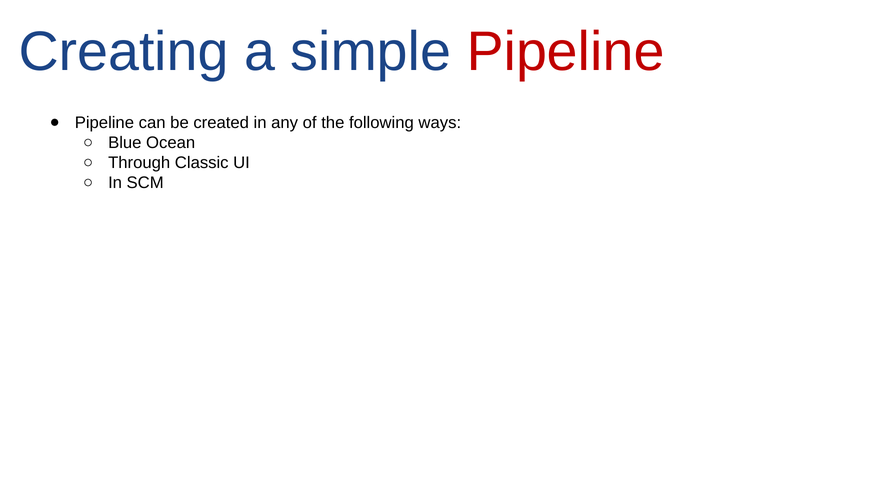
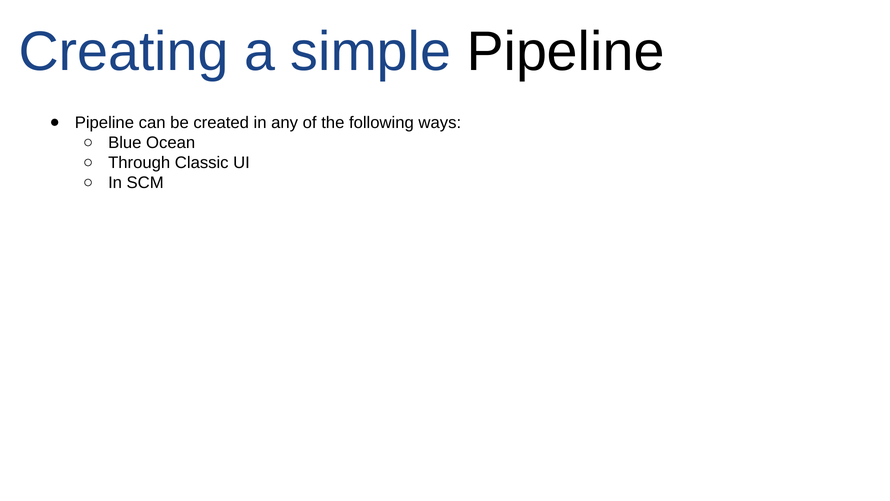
Pipeline at (566, 52) colour: red -> black
